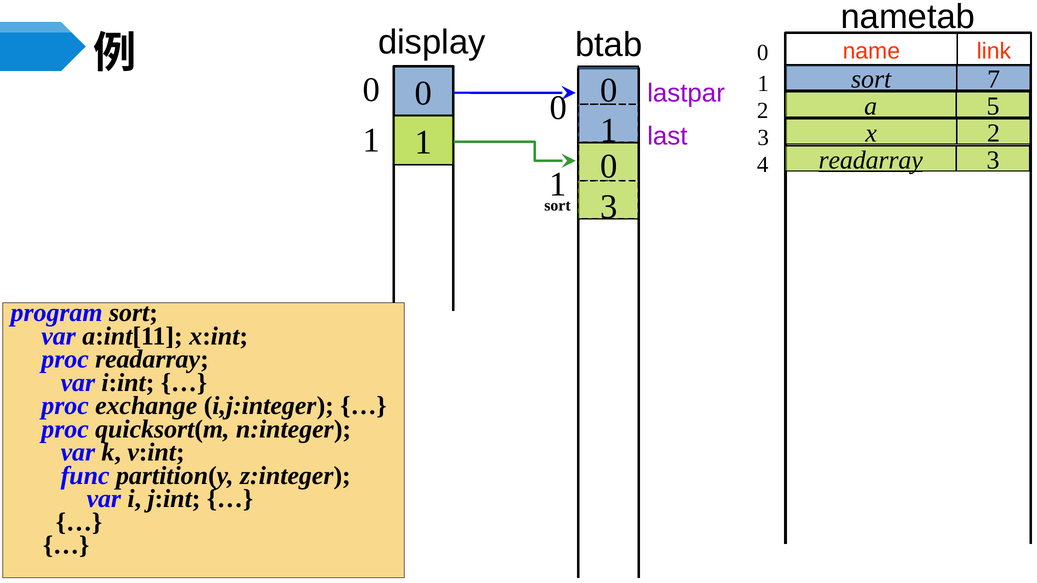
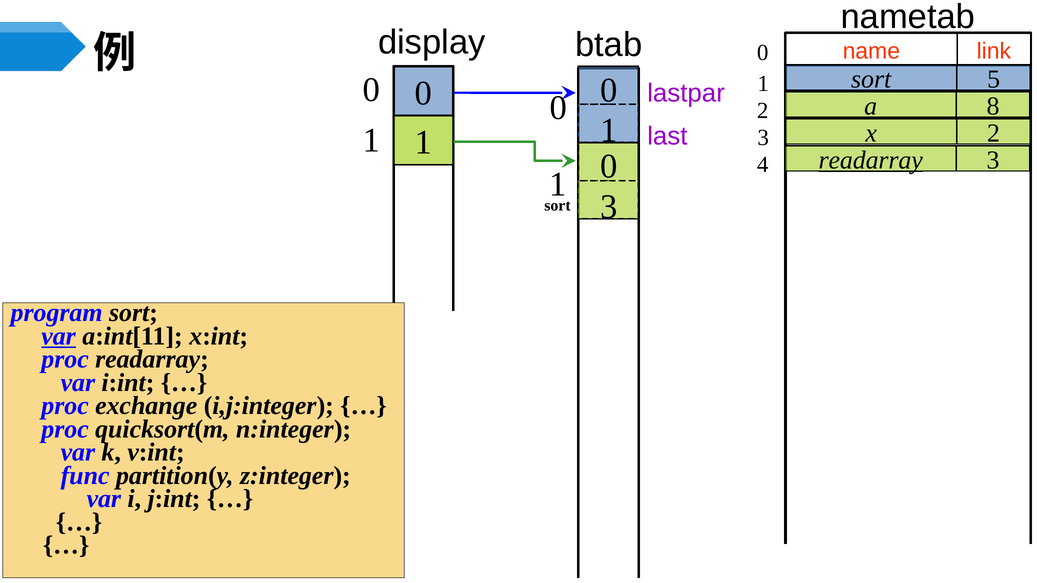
7: 7 -> 5
5: 5 -> 8
var at (59, 336) underline: none -> present
